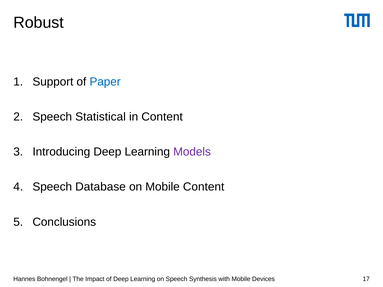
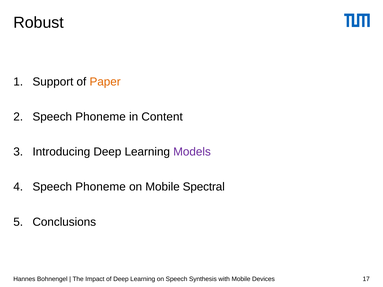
Paper colour: blue -> orange
Statistical at (101, 117): Statistical -> Phoneme
Database at (101, 187): Database -> Phoneme
Mobile Content: Content -> Spectral
